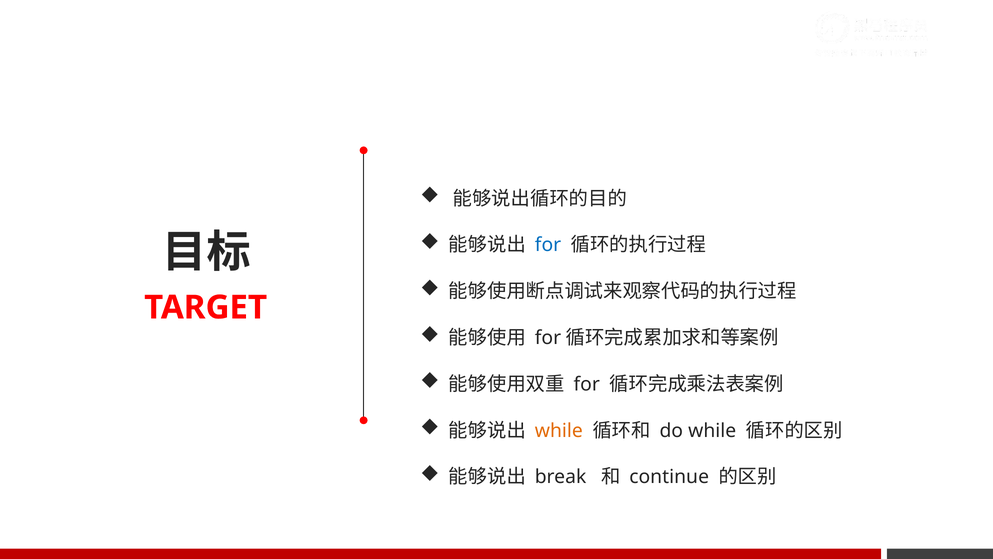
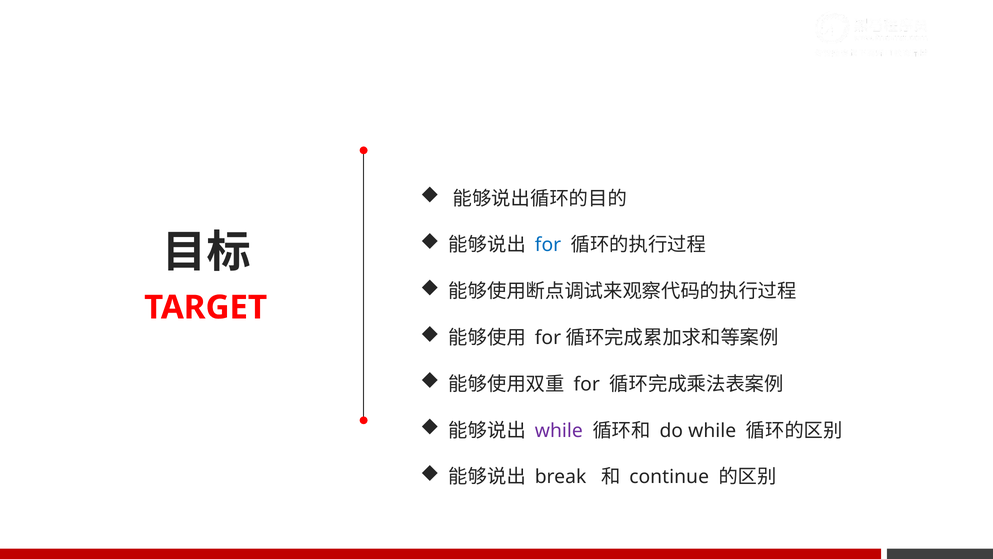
while at (559, 430) colour: orange -> purple
